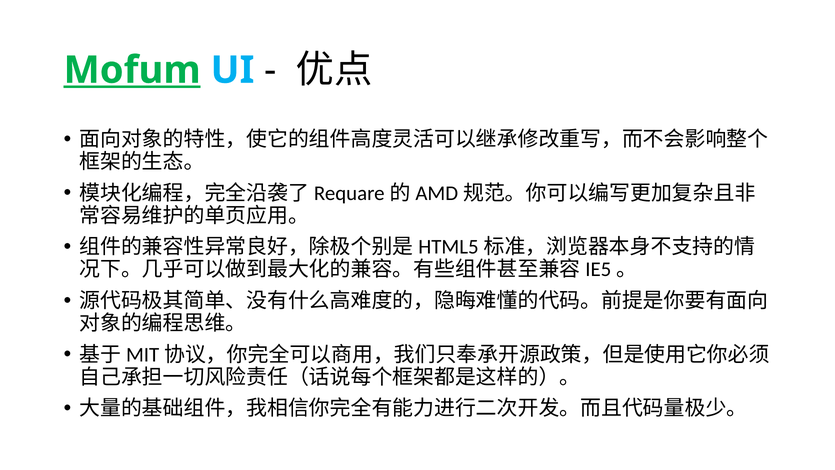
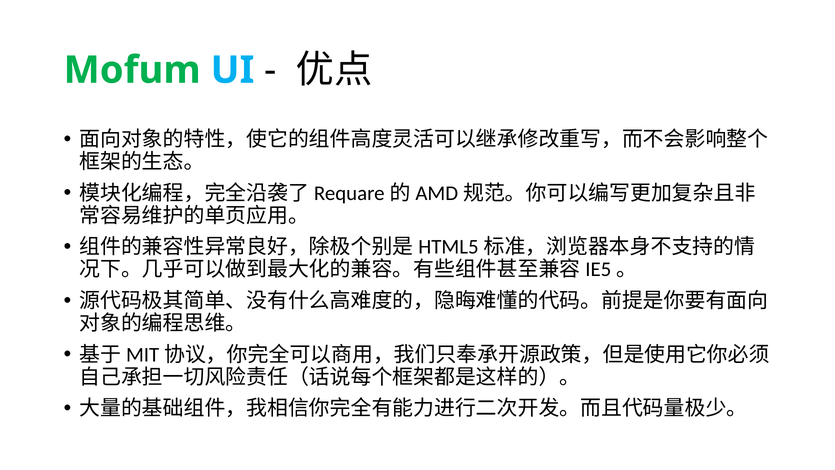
Mofum underline: present -> none
